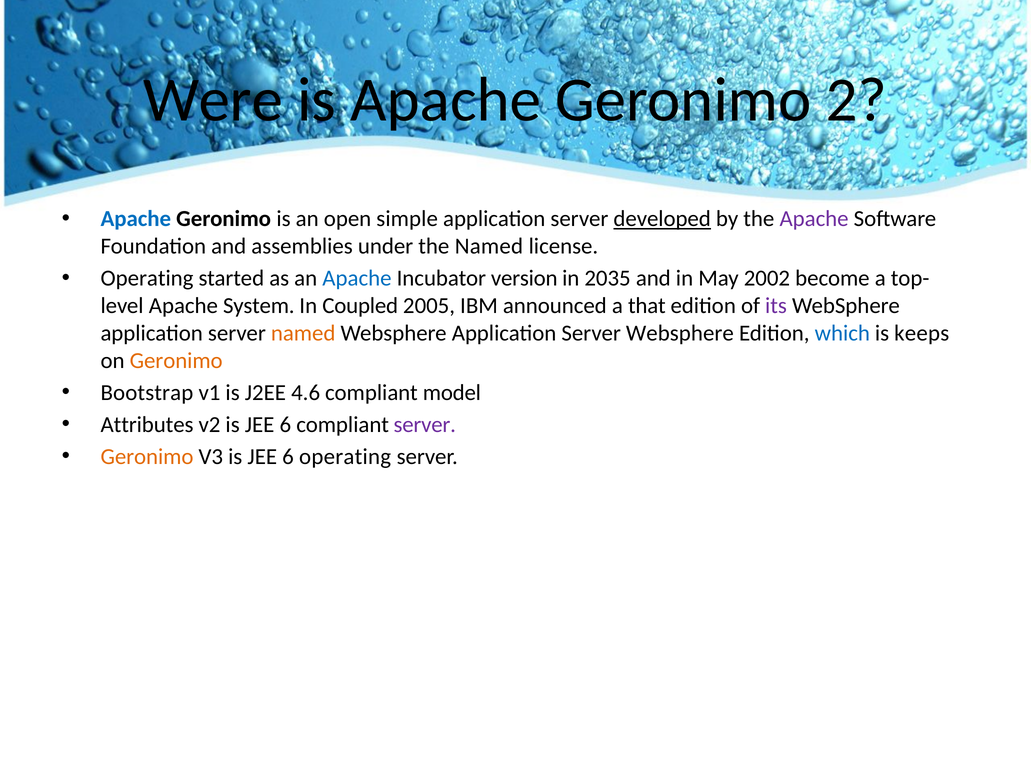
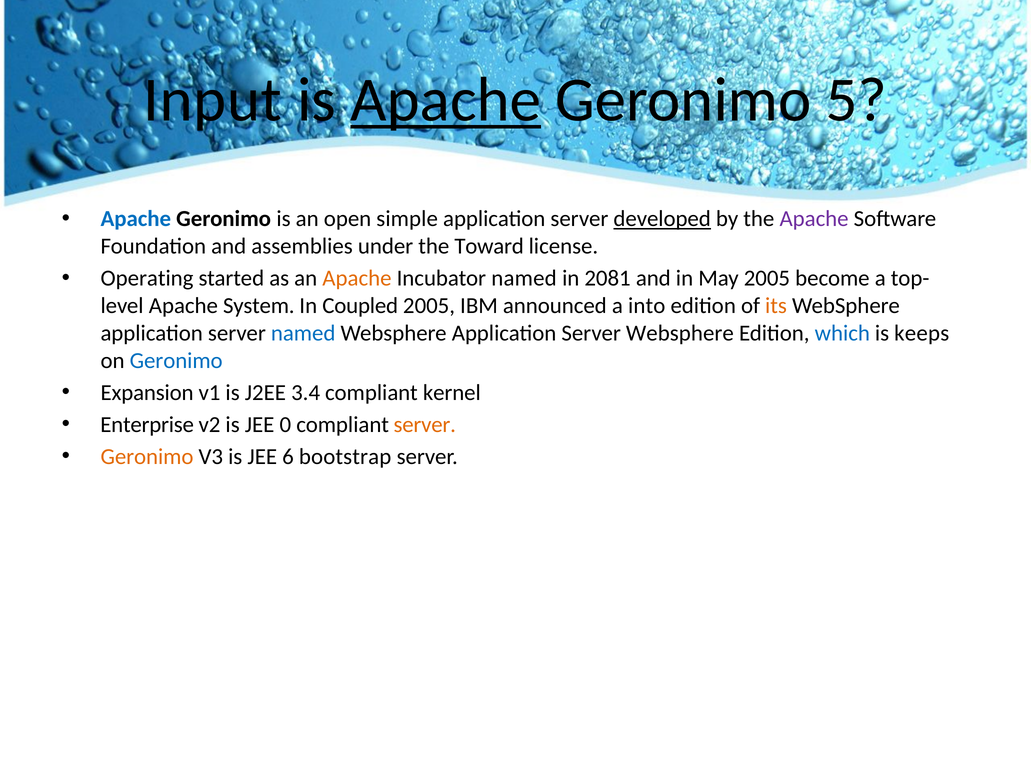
Were: Were -> Input
Apache at (446, 100) underline: none -> present
2: 2 -> 5
the Named: Named -> Toward
Apache at (357, 278) colour: blue -> orange
Incubator version: version -> named
2035: 2035 -> 2081
May 2002: 2002 -> 2005
that: that -> into
its colour: purple -> orange
named at (303, 333) colour: orange -> blue
Geronimo at (176, 361) colour: orange -> blue
Bootstrap: Bootstrap -> Expansion
4.6: 4.6 -> 3.4
model: model -> kernel
Attributes: Attributes -> Enterprise
v2 is JEE 6: 6 -> 0
server at (425, 425) colour: purple -> orange
6 operating: operating -> bootstrap
